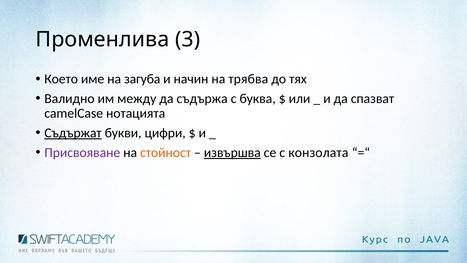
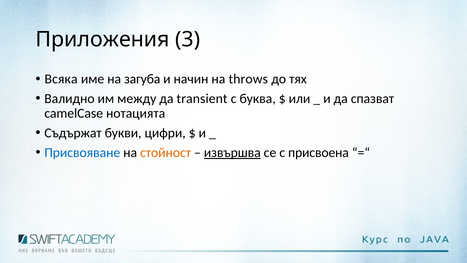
Променлива: Променлива -> Приложения
Което: Което -> Всяка
трябва: трябва -> throws
съдържа: съдържа -> transient
Съдържат underline: present -> none
Присвояване colour: purple -> blue
конзолата: конзолата -> присвоена
